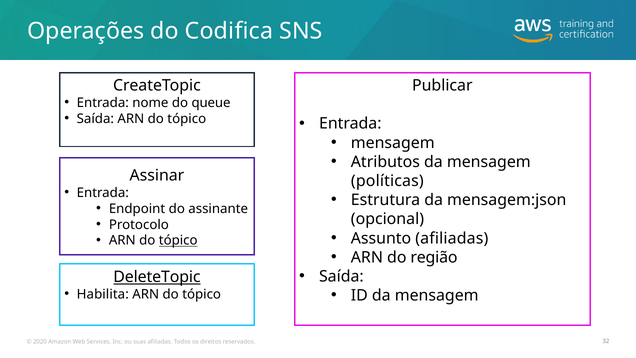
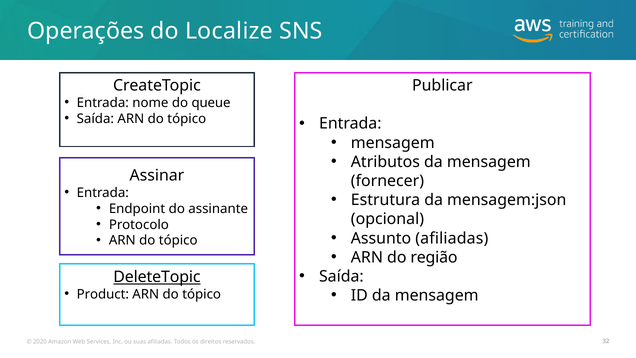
Codifica: Codifica -> Localize
políticas: políticas -> fornecer
tópico at (178, 240) underline: present -> none
Habilita: Habilita -> Product
